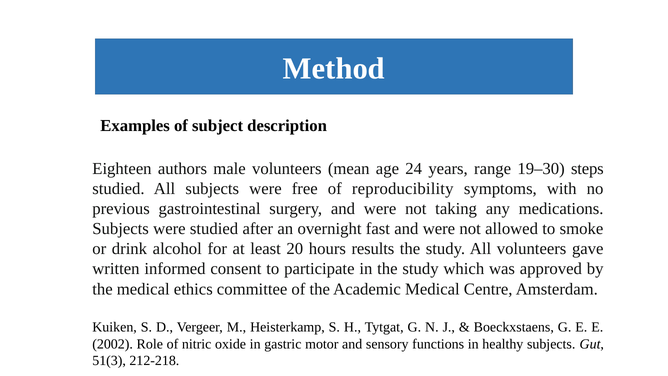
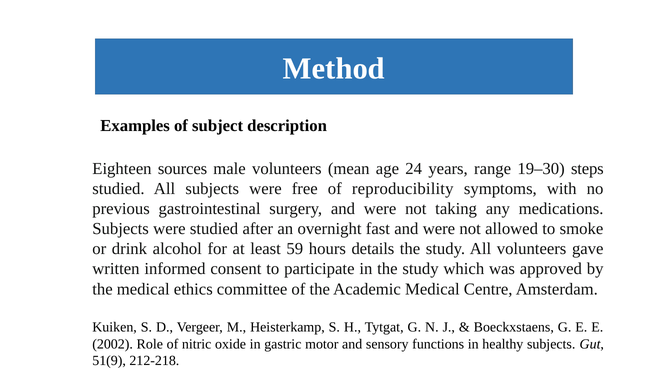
authors: authors -> sources
20: 20 -> 59
results: results -> details
51(3: 51(3 -> 51(9
